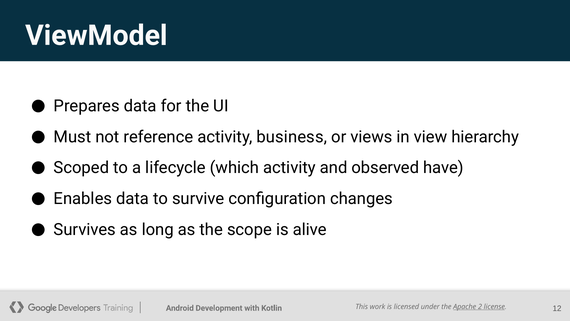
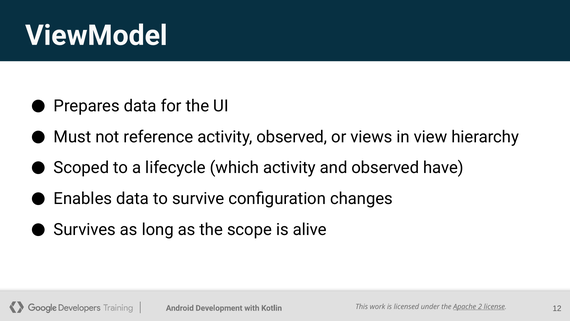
activity business: business -> observed
